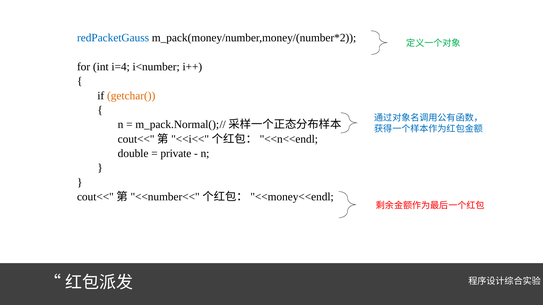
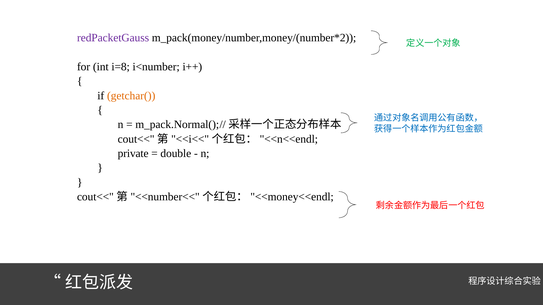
redPacketGauss colour: blue -> purple
i=4: i=4 -> i=8
double: double -> private
private: private -> double
